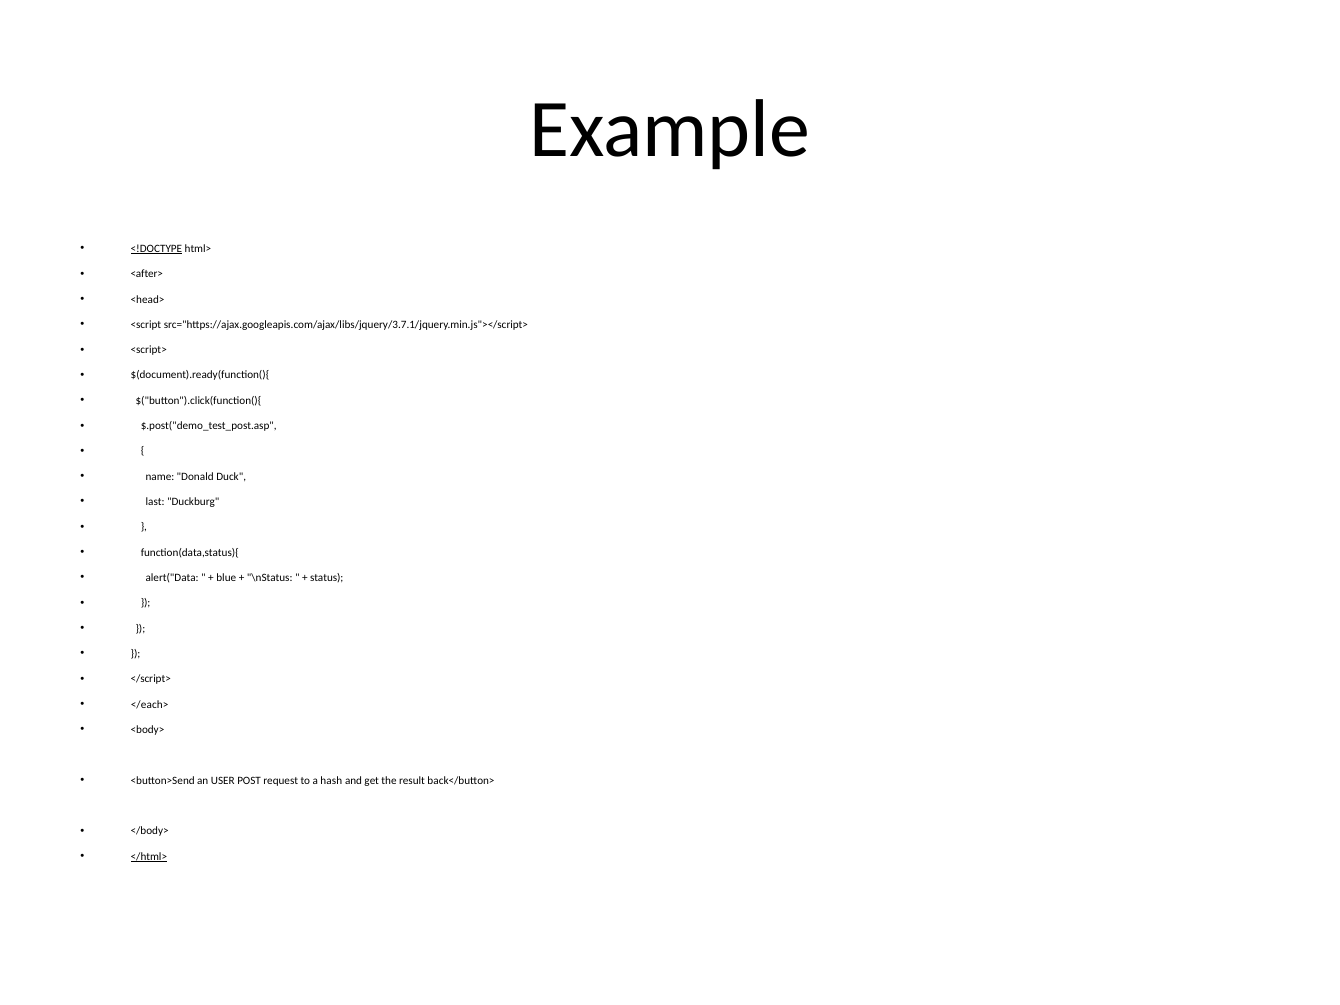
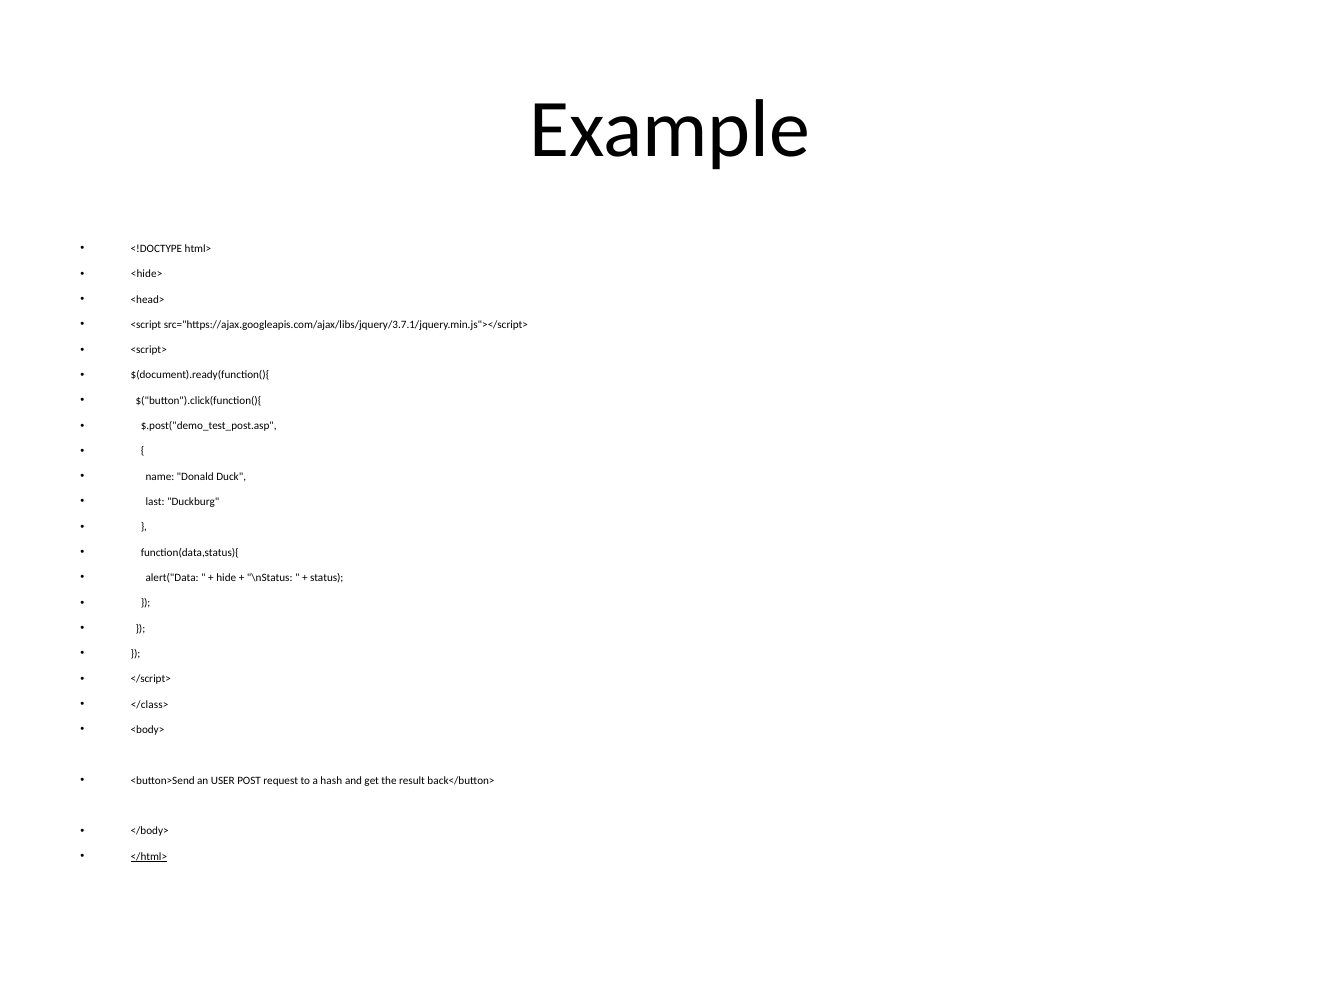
<!DOCTYPE underline: present -> none
<after>: <after> -> <hide>
blue: blue -> hide
</each>: </each> -> </class>
